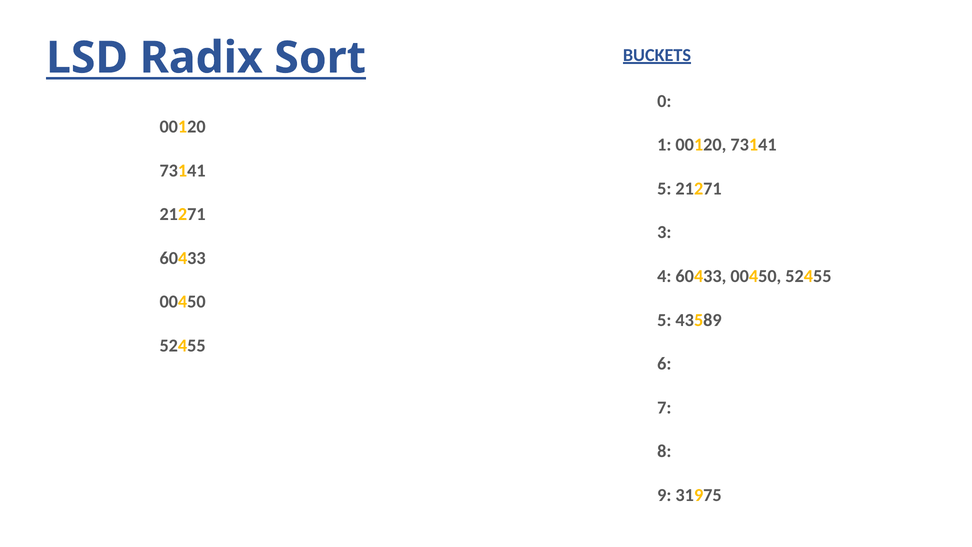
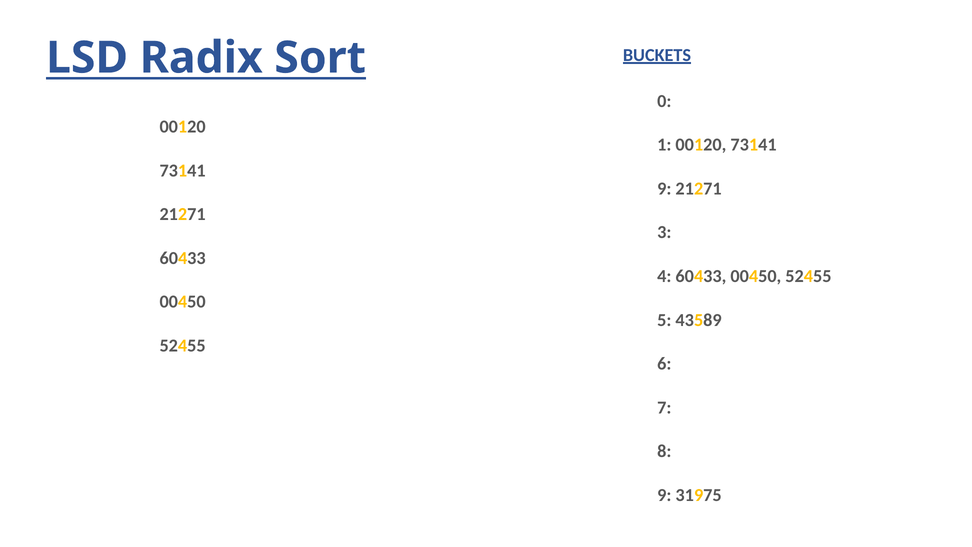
5 at (664, 189): 5 -> 9
